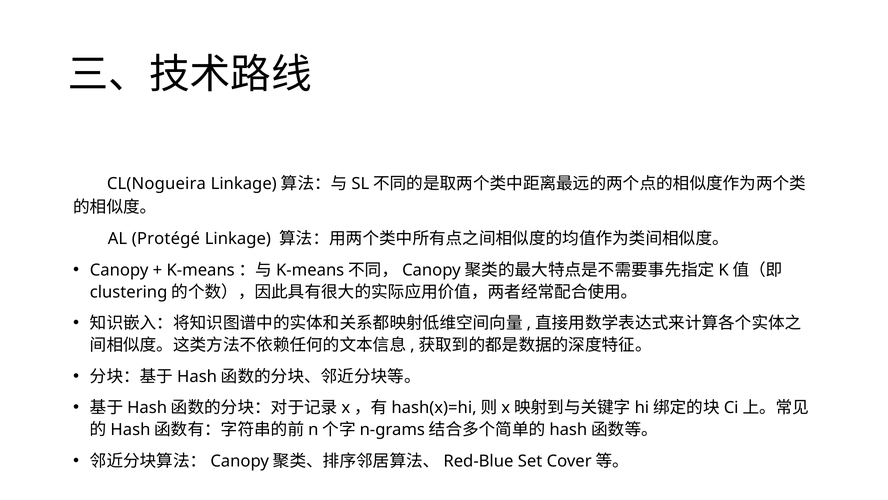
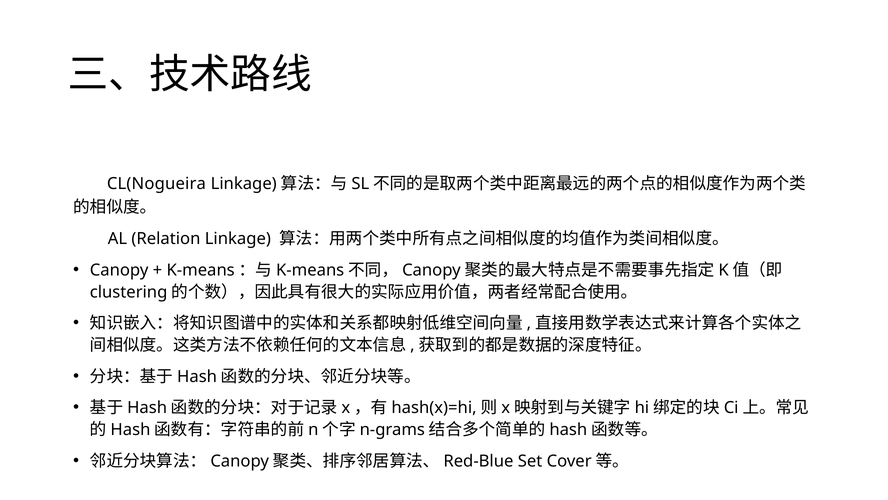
Protégé: Protégé -> Relation
